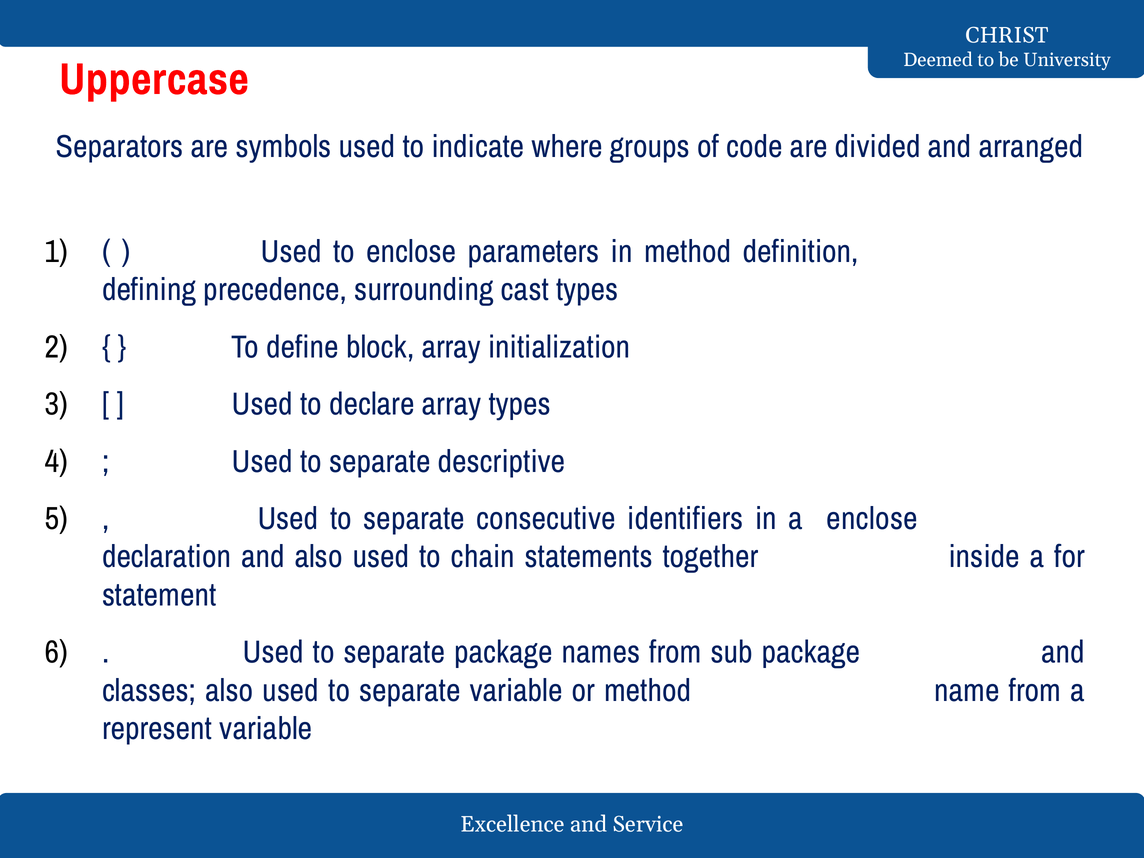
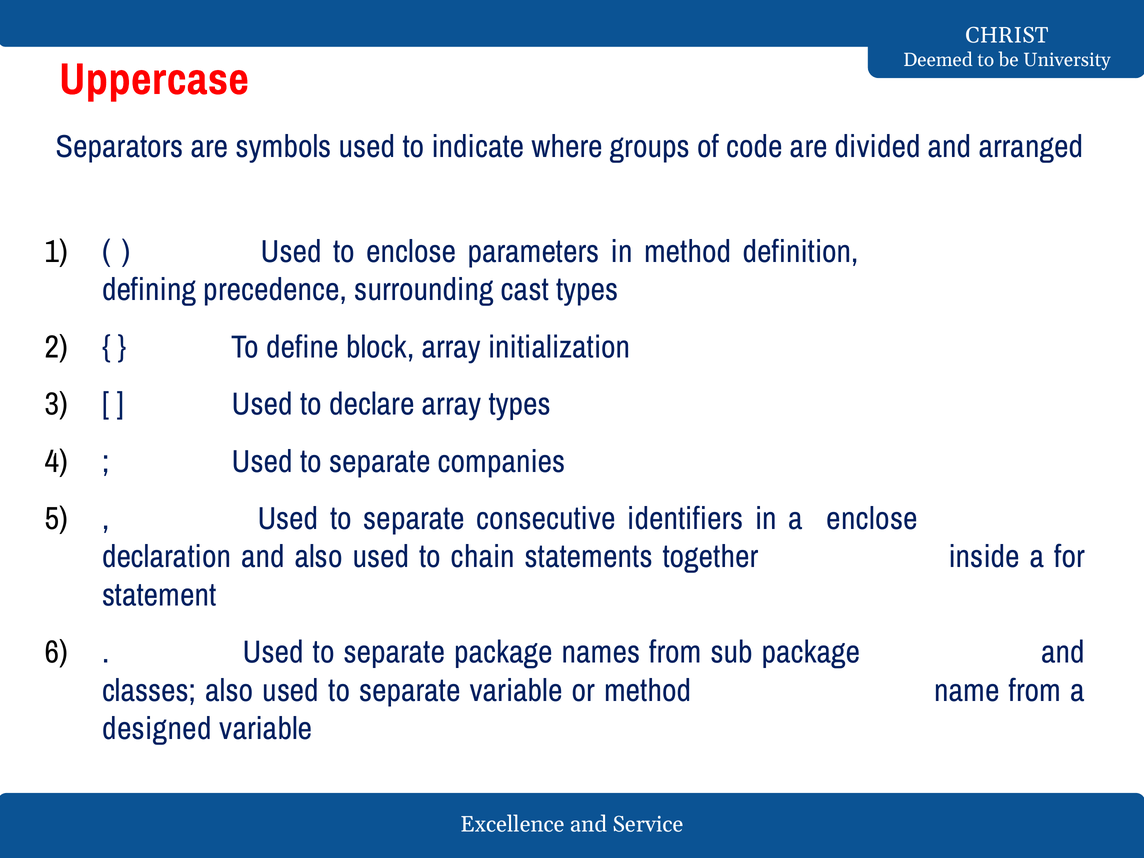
descriptive: descriptive -> companies
represent: represent -> designed
